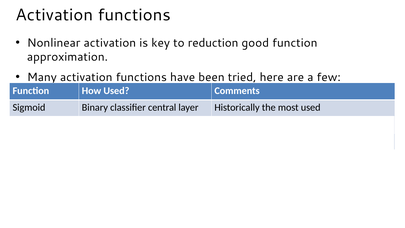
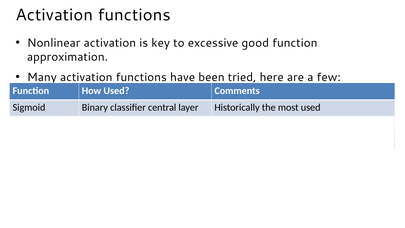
reduction: reduction -> excessive
